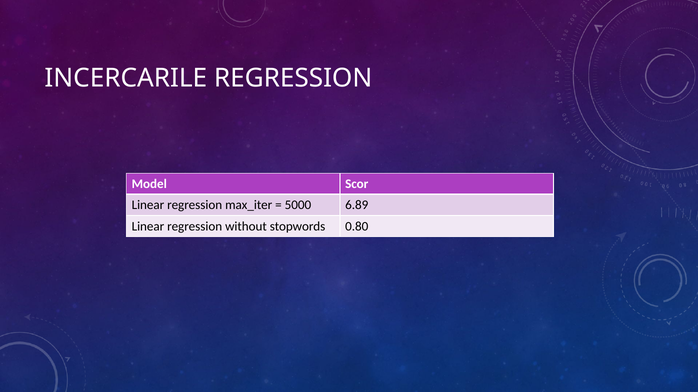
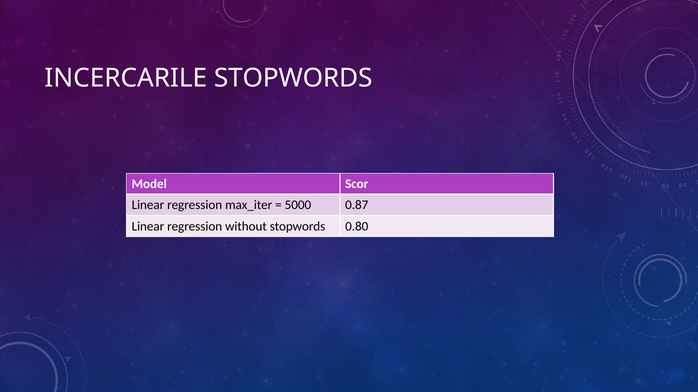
INCERCARILE REGRESSION: REGRESSION -> STOPWORDS
6.89: 6.89 -> 0.87
